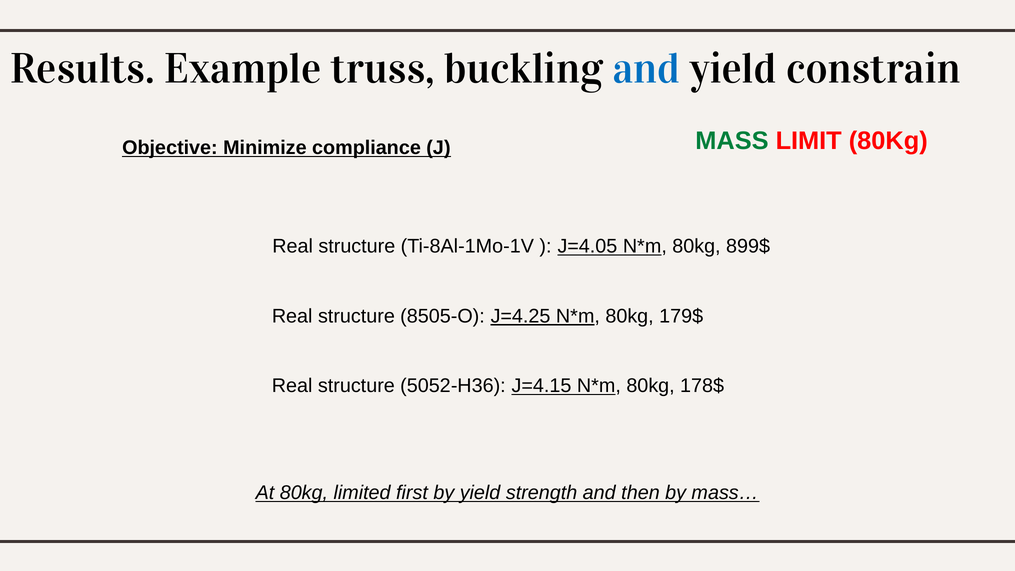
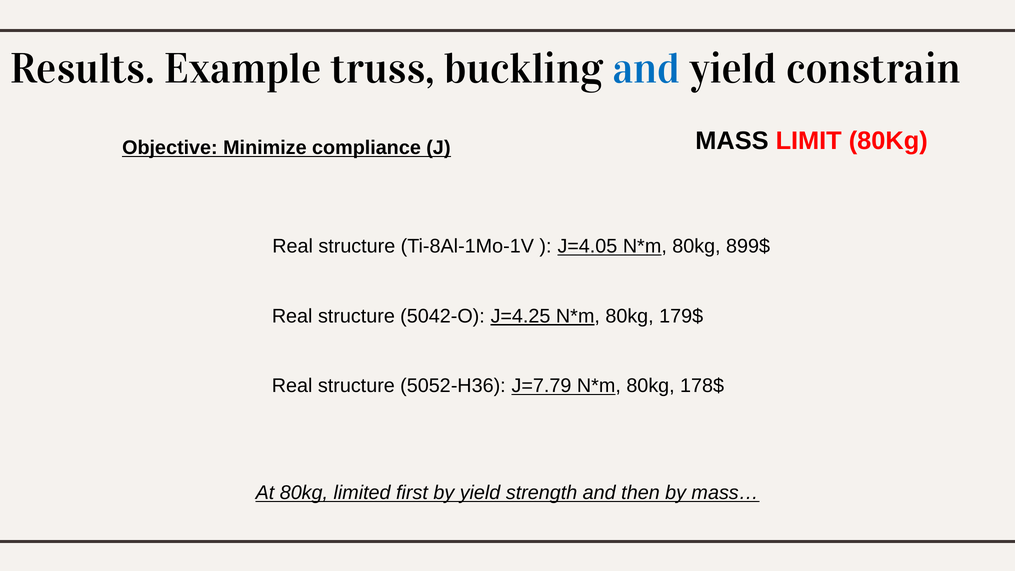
MASS colour: green -> black
8505-O: 8505-O -> 5042-O
J=4.15: J=4.15 -> J=7.79
